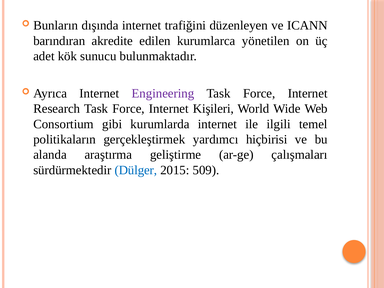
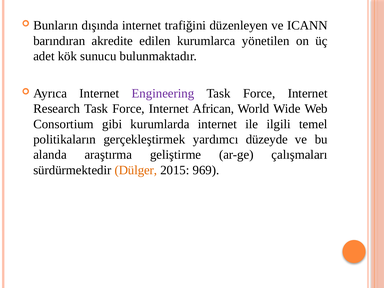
Kişileri: Kişileri -> African
hiçbirisi: hiçbirisi -> düzeyde
Dülger colour: blue -> orange
509: 509 -> 969
